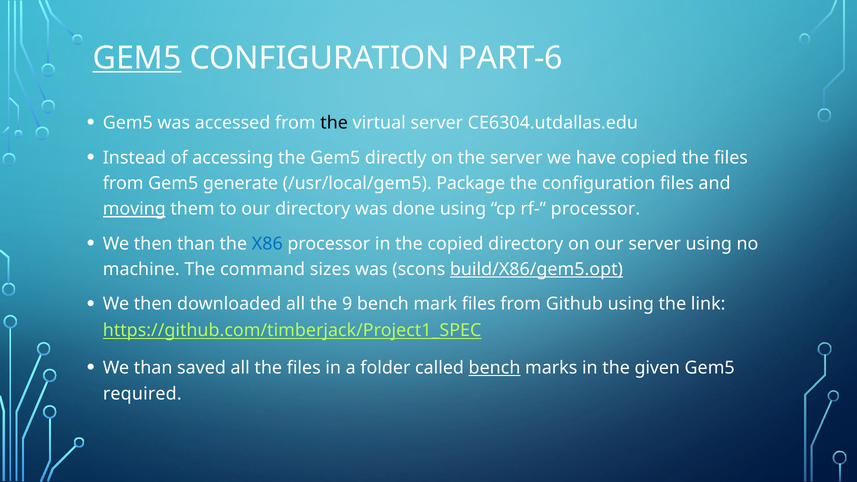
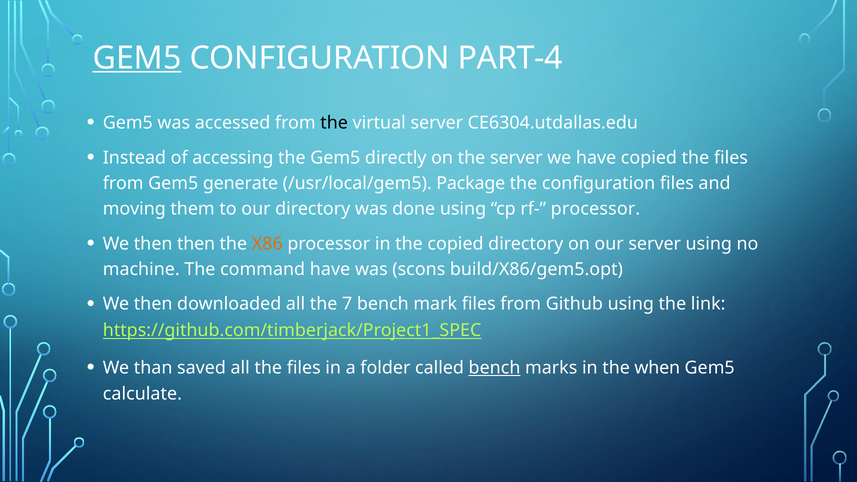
PART-6: PART-6 -> PART-4
moving underline: present -> none
then than: than -> then
X86 colour: blue -> orange
command sizes: sizes -> have
build/X86/gem5.opt underline: present -> none
9: 9 -> 7
given: given -> when
required: required -> calculate
